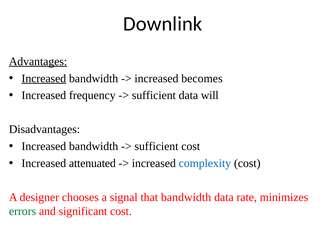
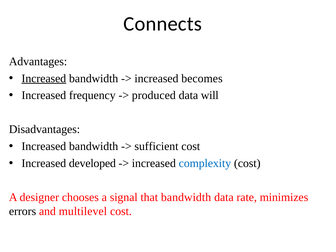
Downlink: Downlink -> Connects
Advantages underline: present -> none
sufficient at (154, 95): sufficient -> produced
attenuated: attenuated -> developed
errors colour: green -> black
significant: significant -> multilevel
